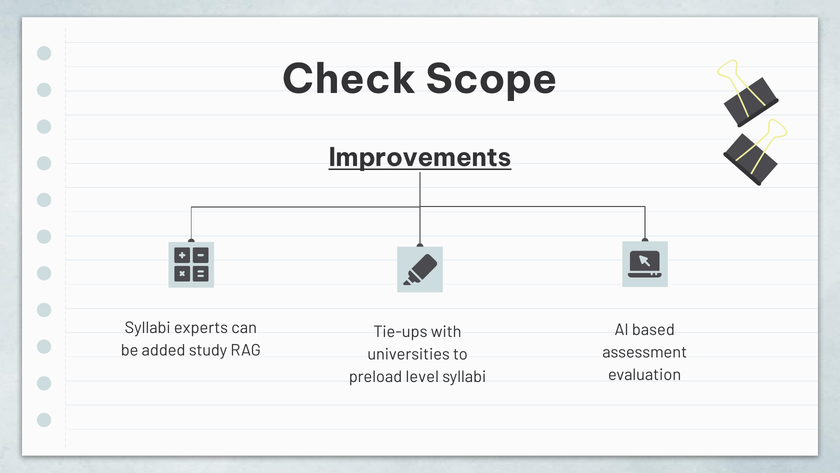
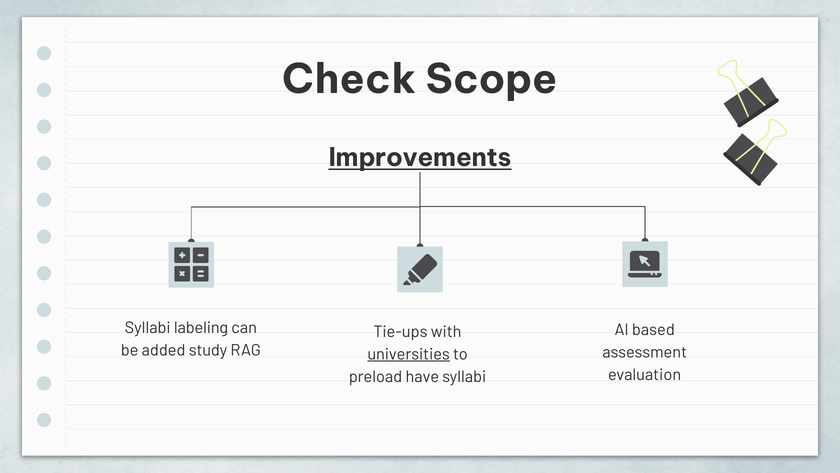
experts: experts -> labeling
universities underline: none -> present
level: level -> have
